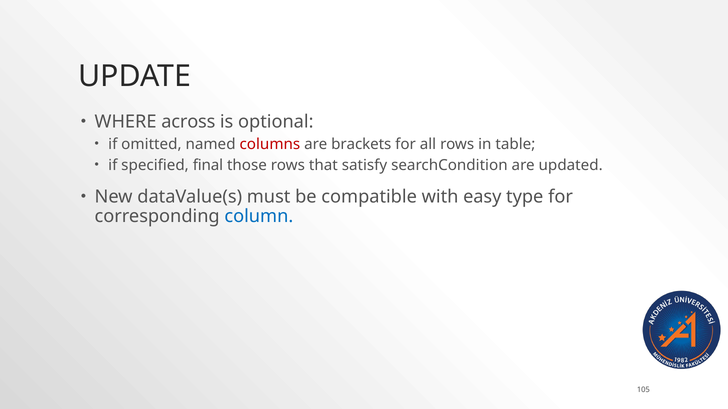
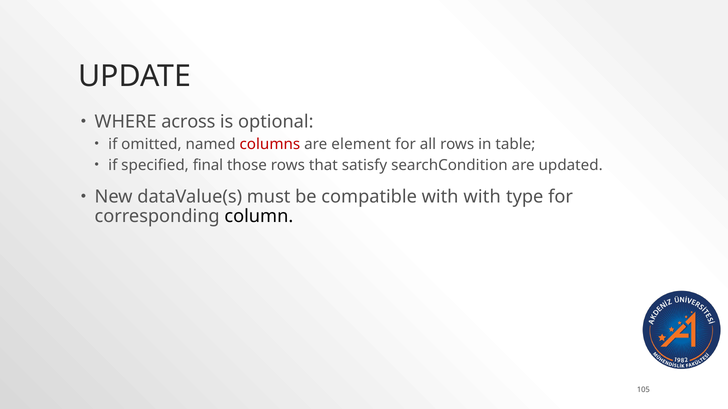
brackets: brackets -> element
with easy: easy -> with
column colour: blue -> black
